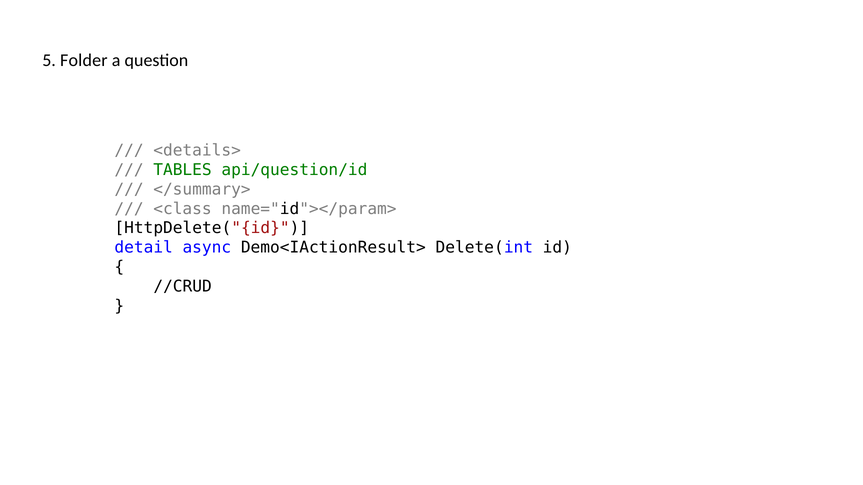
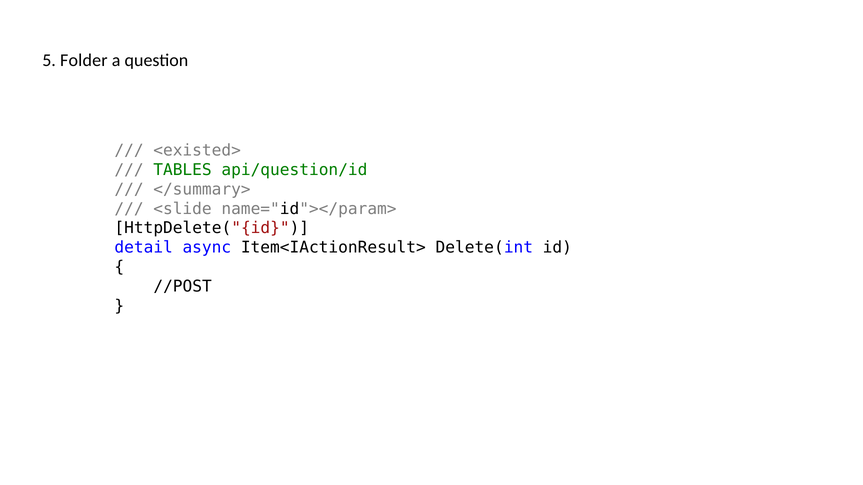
<details>: <details> -> <existed>
<class: <class -> <slide
Demo<IActionResult>: Demo<IActionResult> -> Item<IActionResult>
//CRUD: //CRUD -> //POST
